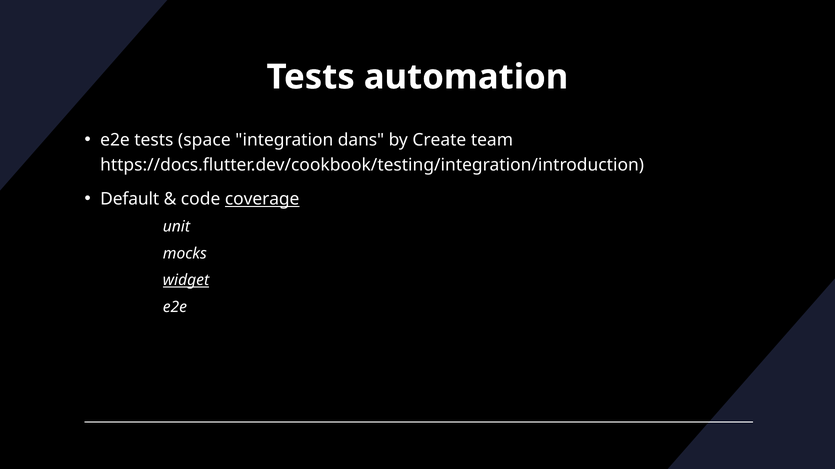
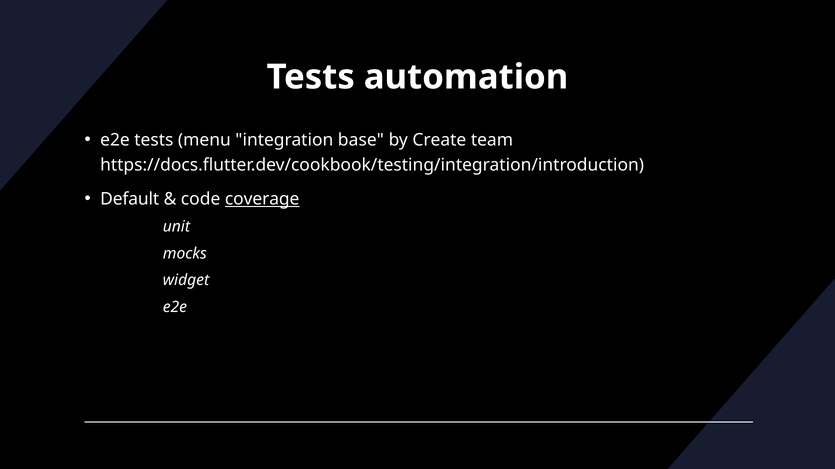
space: space -> menu
dans: dans -> base
widget underline: present -> none
